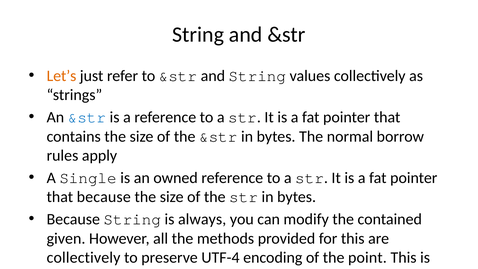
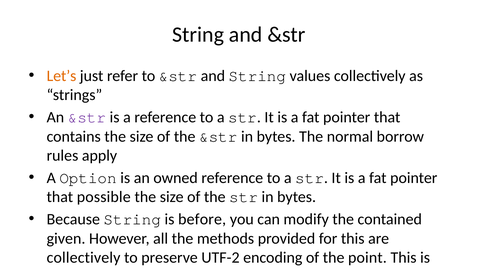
&str at (87, 117) colour: blue -> purple
Single: Single -> Option
that because: because -> possible
always: always -> before
UTF-4: UTF-4 -> UTF-2
